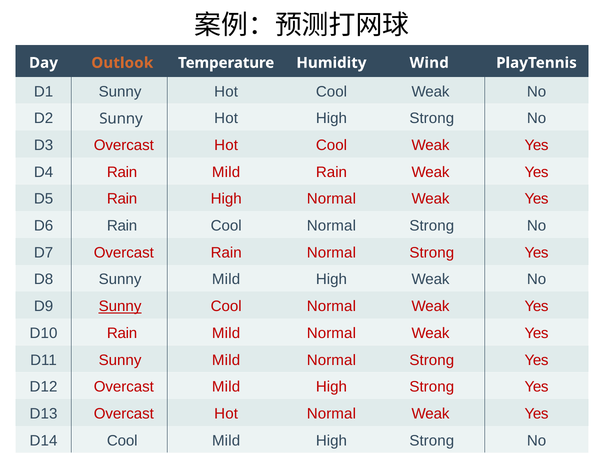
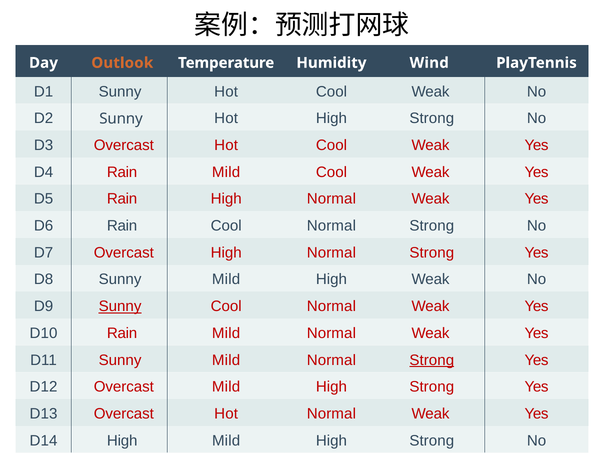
Mild Rain: Rain -> Cool
Overcast Rain: Rain -> High
Strong at (432, 360) underline: none -> present
D14 Cool: Cool -> High
